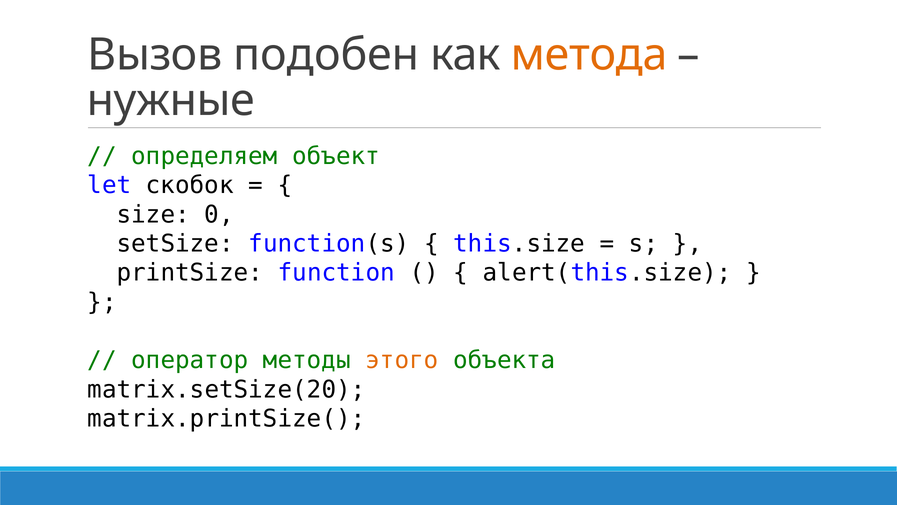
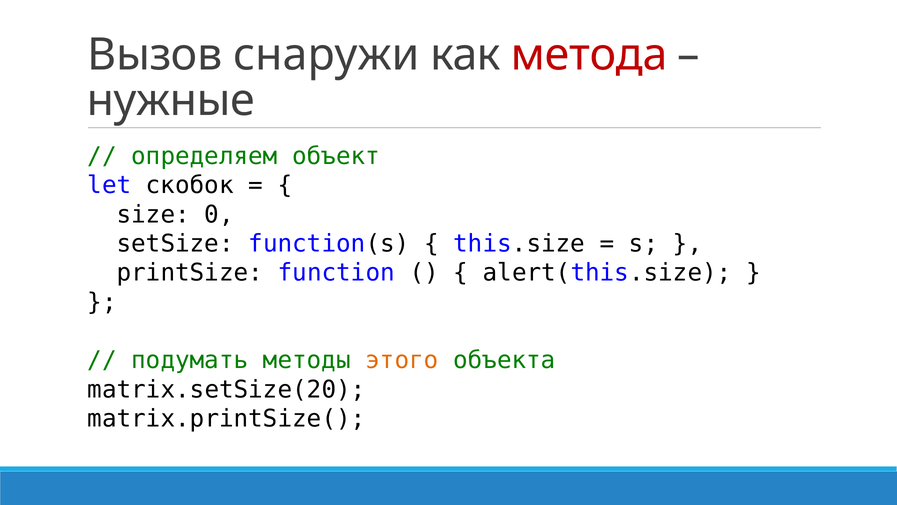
подобен: подобен -> снаружи
метода colour: orange -> red
оператор: оператор -> подумать
